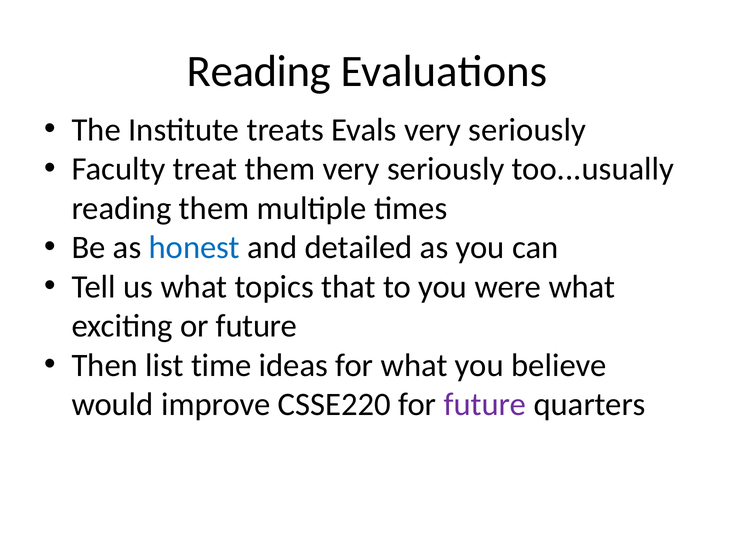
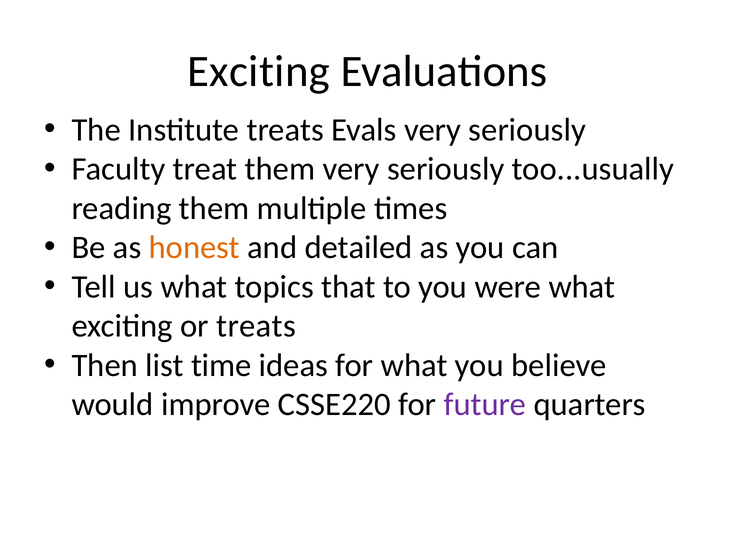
Reading at (259, 71): Reading -> Exciting
honest colour: blue -> orange
or future: future -> treats
